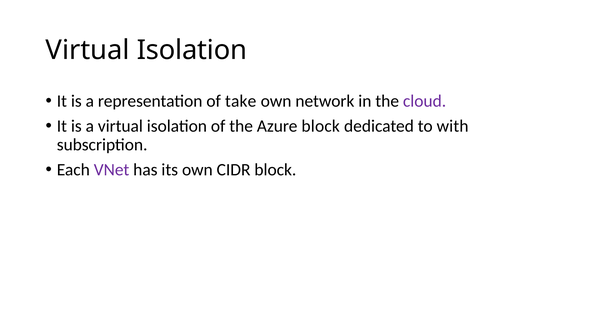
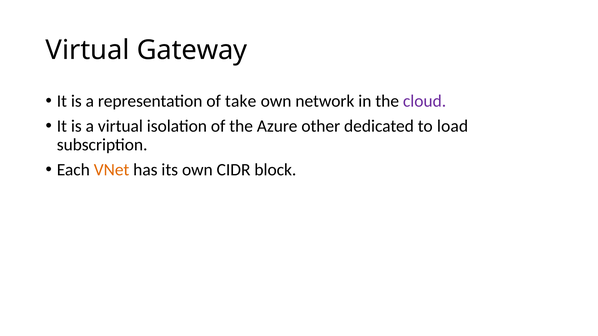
Isolation at (192, 50): Isolation -> Gateway
Azure block: block -> other
with: with -> load
VNet colour: purple -> orange
